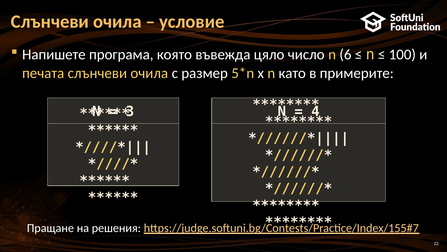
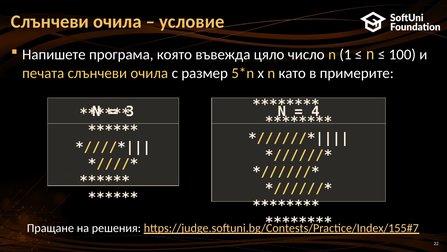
6: 6 -> 1
